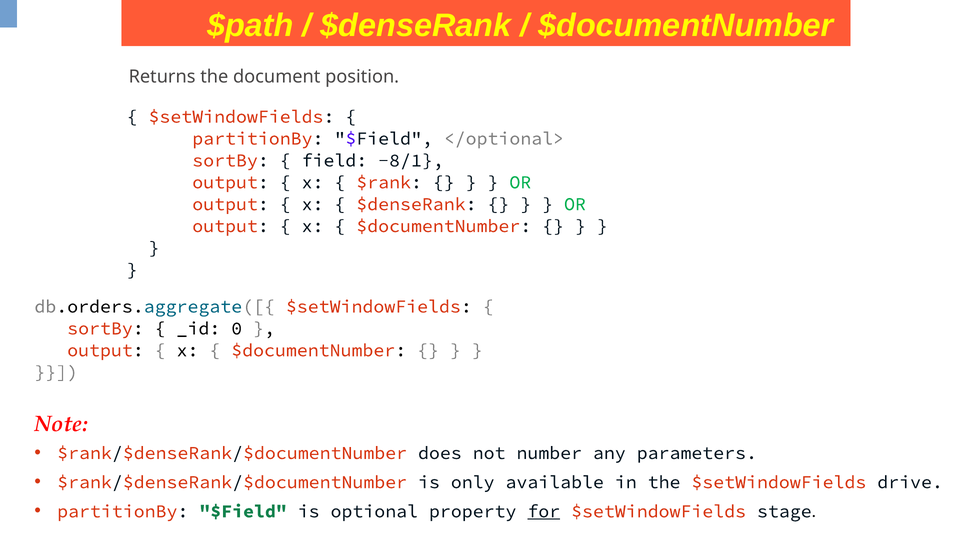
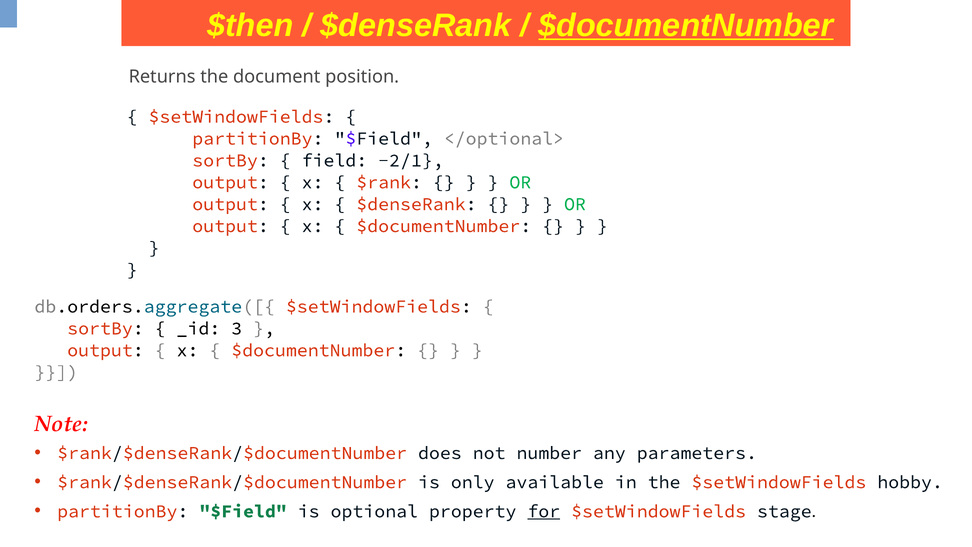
$path: $path -> $then
$documentNumber at (686, 25) underline: none -> present
-8/1: -8/1 -> -2/1
0: 0 -> 3
drive: drive -> hobby
